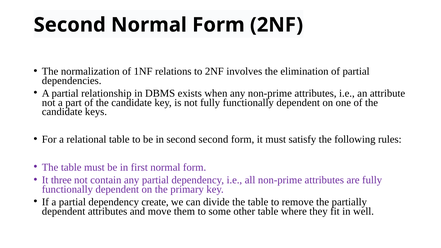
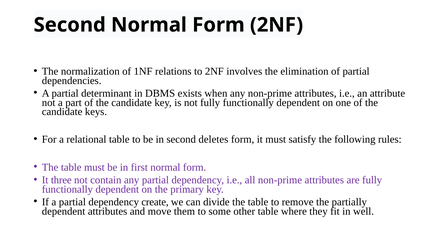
relationship: relationship -> determinant
second second: second -> deletes
